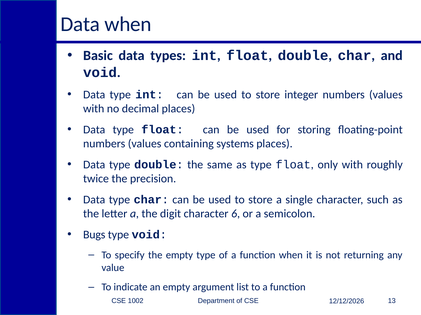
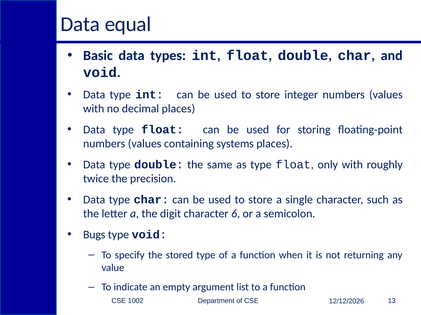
Data when: when -> equal
the empty: empty -> stored
